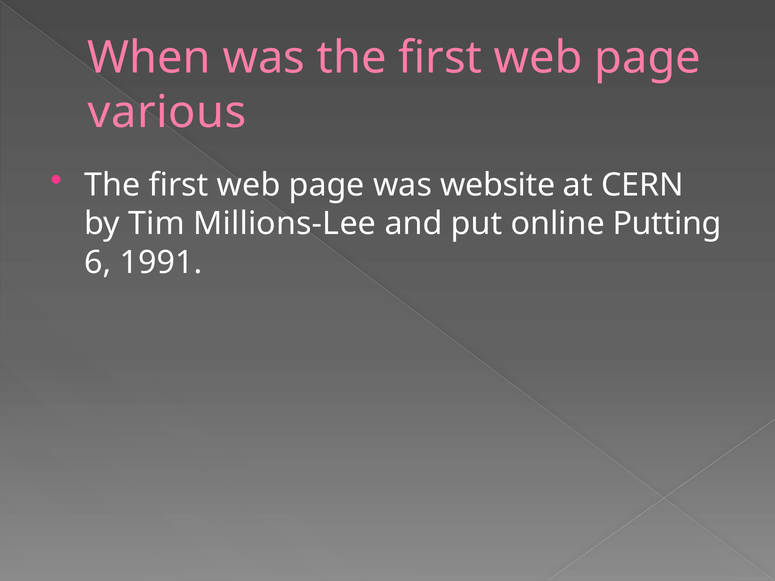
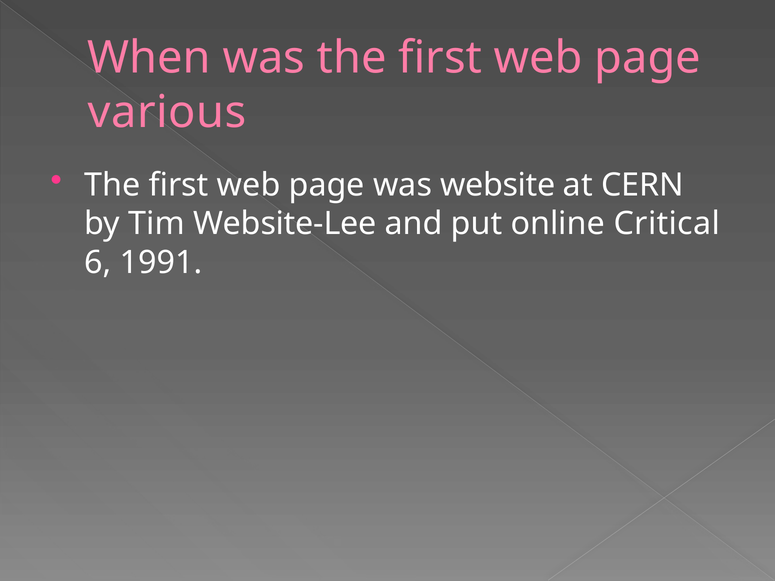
Millions-Lee: Millions-Lee -> Website-Lee
Putting: Putting -> Critical
